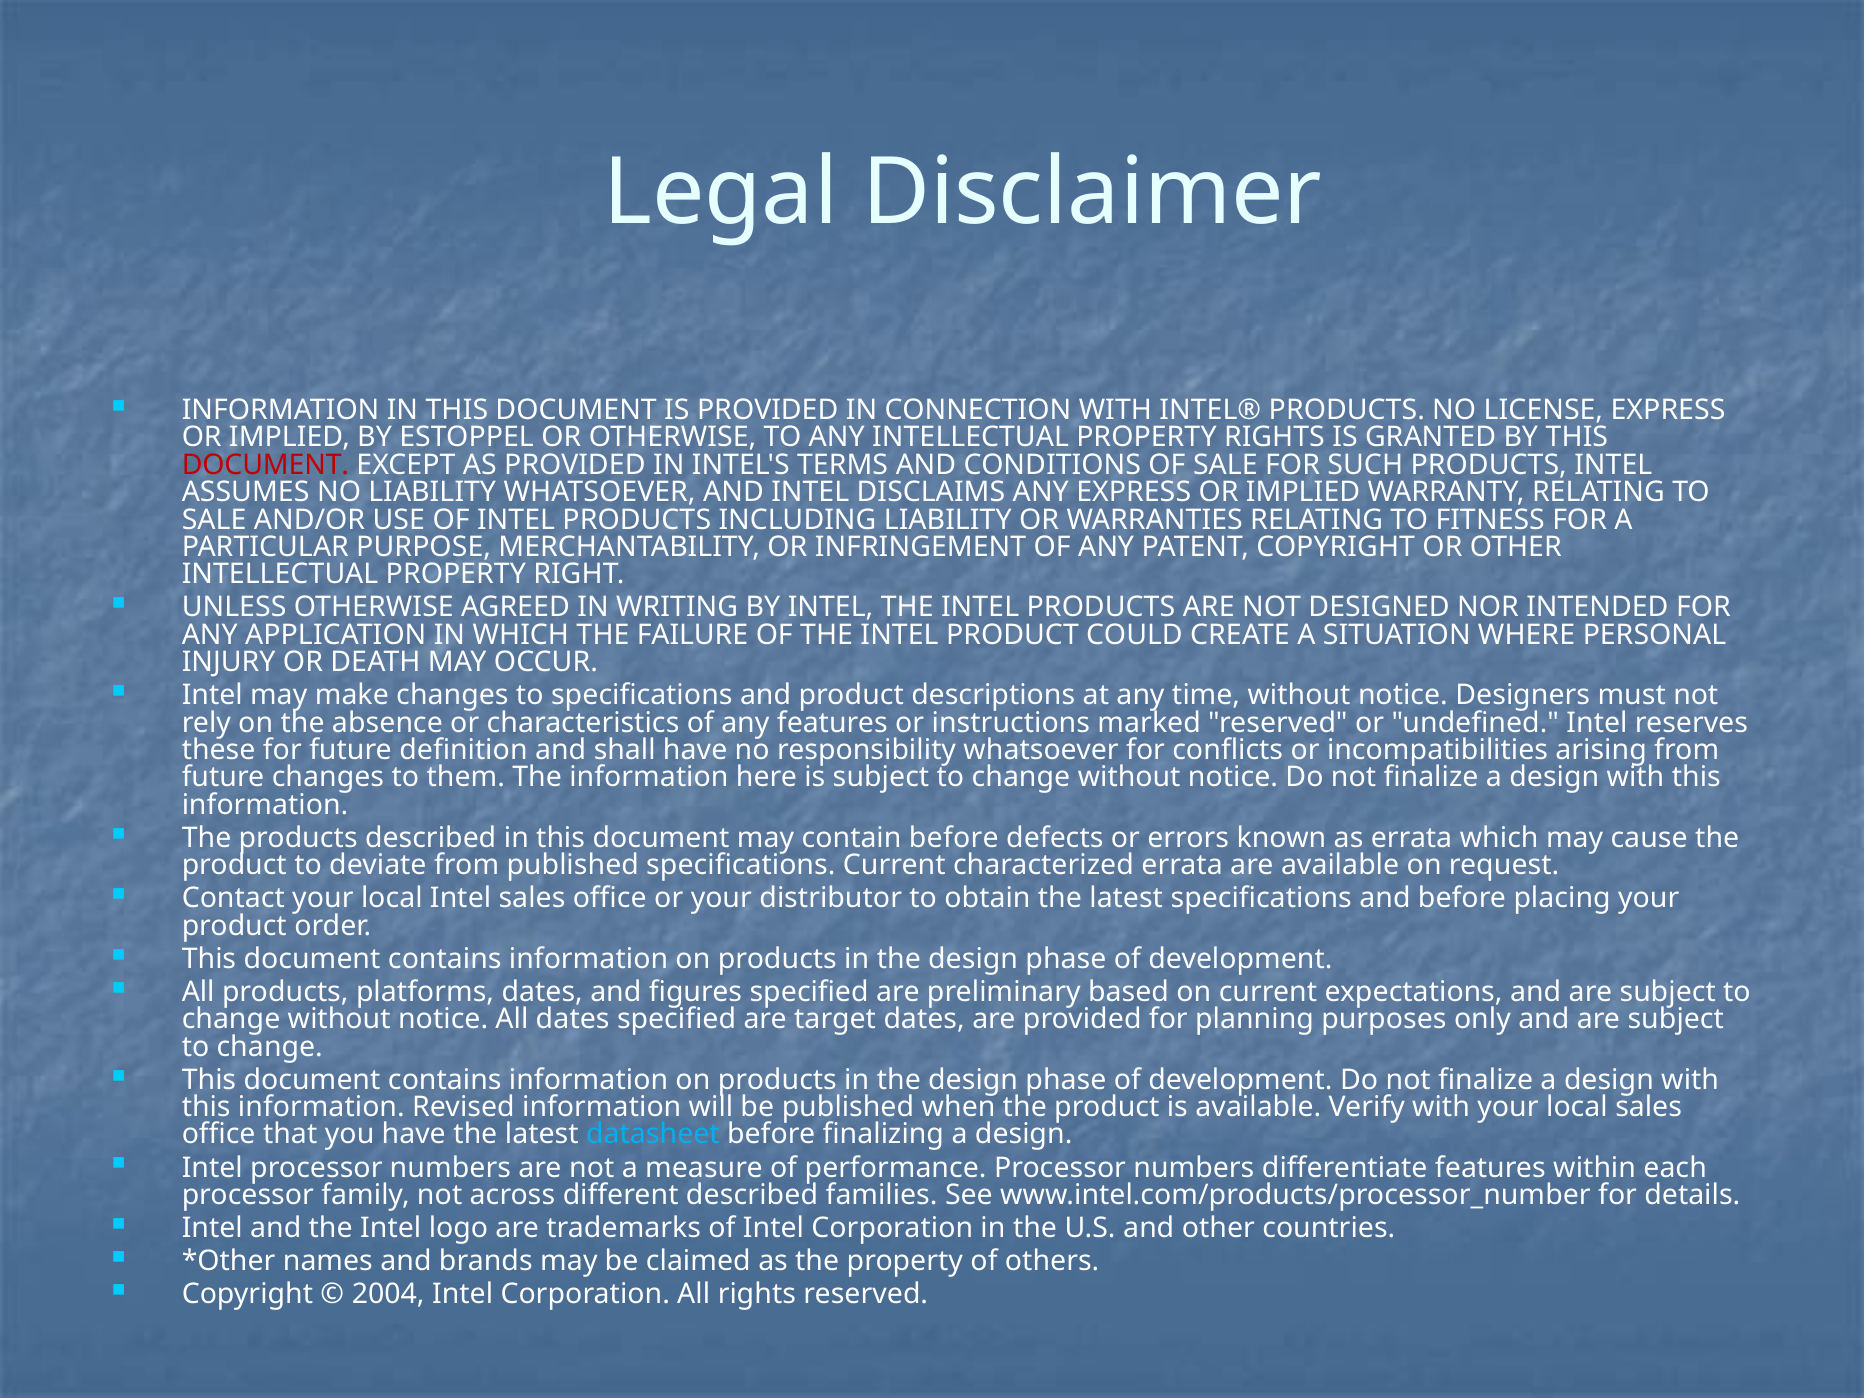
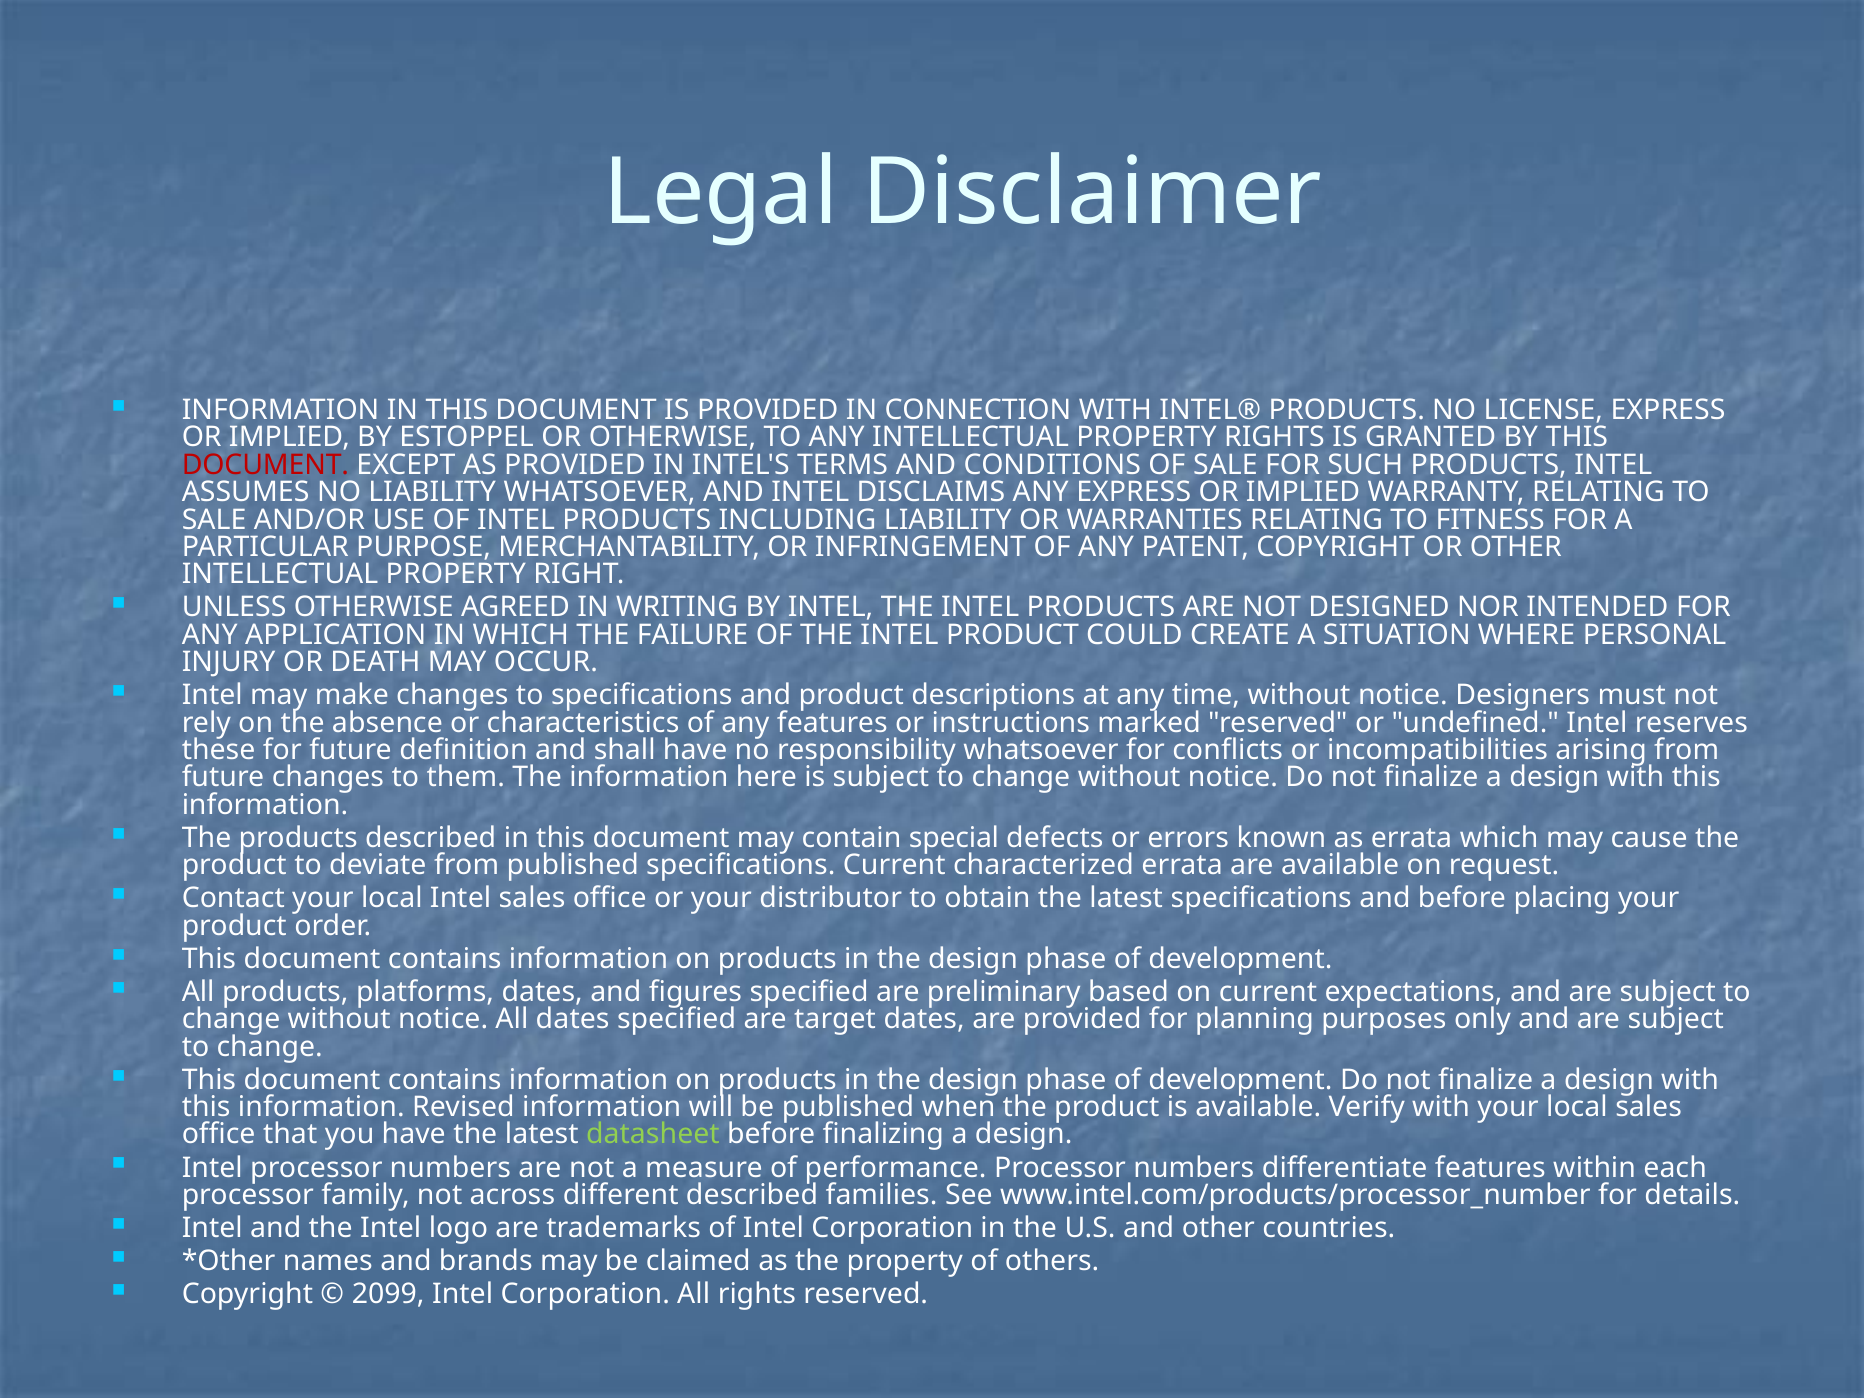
contain before: before -> special
datasheet colour: light blue -> light green
2004: 2004 -> 2099
